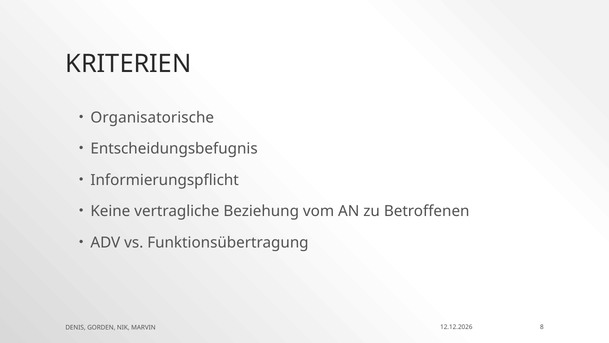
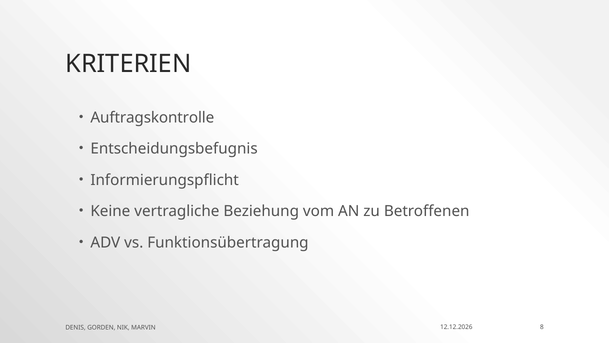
Organisatorische: Organisatorische -> Auftragskontrolle
